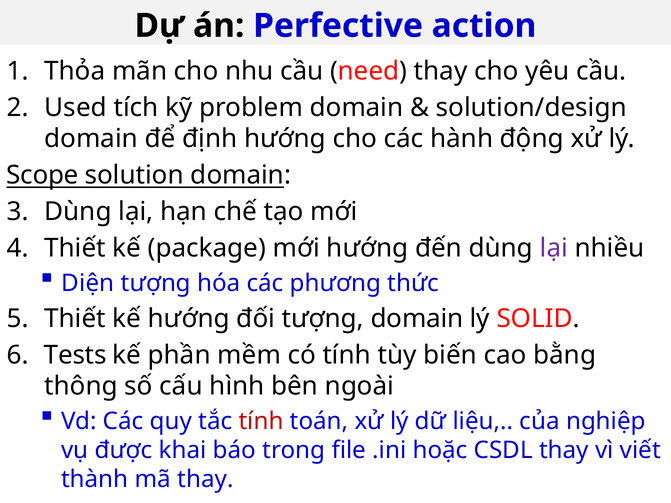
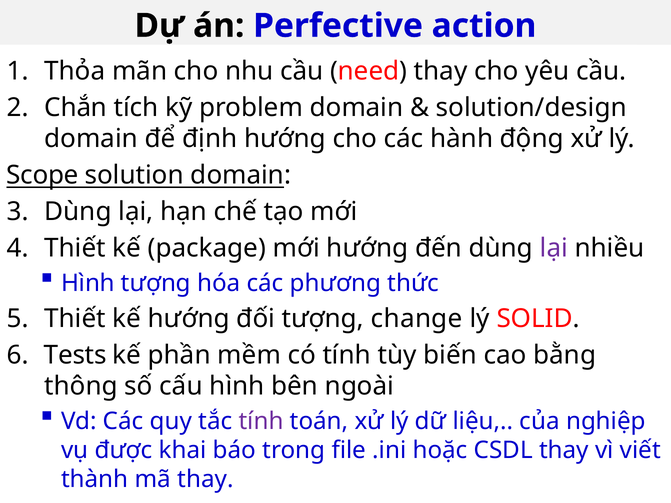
Used: Used -> Chắn
Diện at (88, 283): Diện -> Hình
tượng domain: domain -> change
tính at (261, 421) colour: red -> purple
